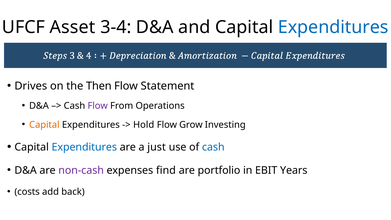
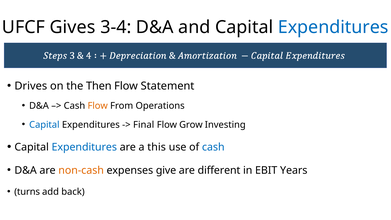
Asset: Asset -> Gives
Flow at (98, 106) colour: purple -> orange
Capital at (44, 125) colour: orange -> blue
Hold: Hold -> Final
just: just -> this
non-cash colour: purple -> orange
find: find -> give
portfolio: portfolio -> different
costs: costs -> turns
